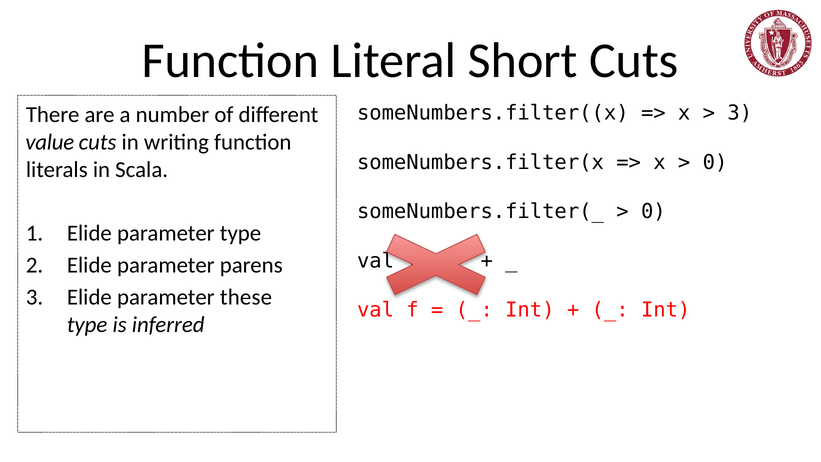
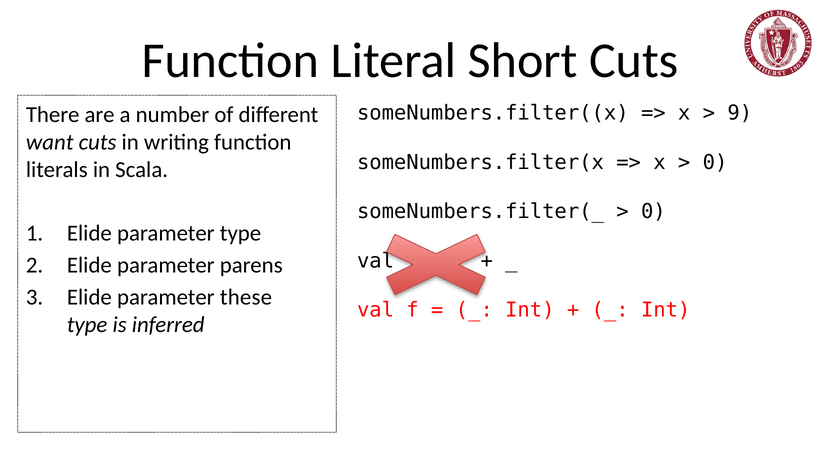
3 at (740, 113): 3 -> 9
value: value -> want
